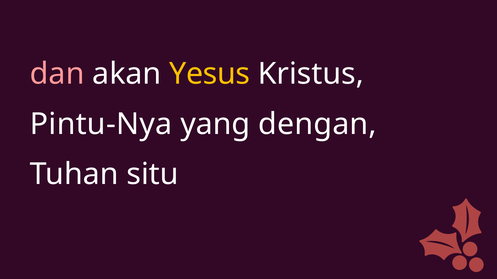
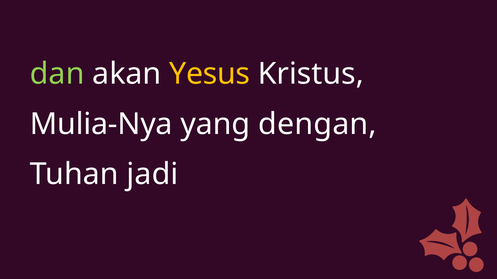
dan colour: pink -> light green
Pintu-Nya: Pintu-Nya -> Mulia-Nya
situ: situ -> jadi
